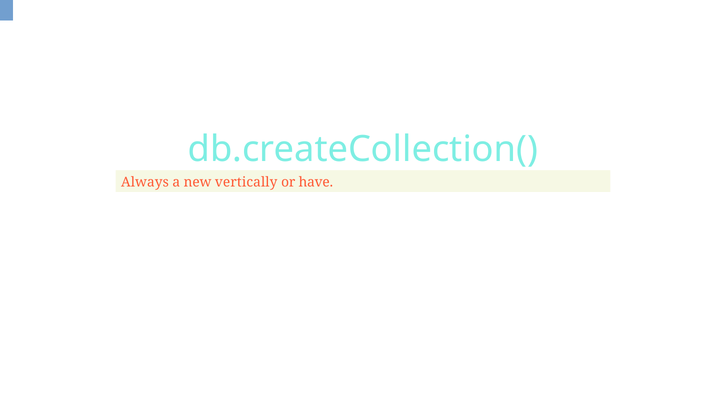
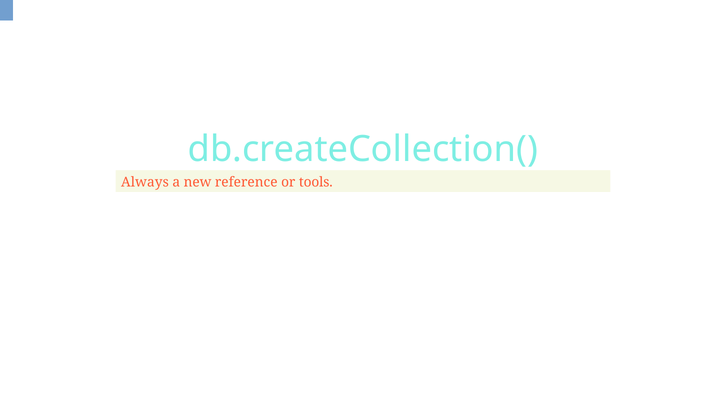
vertically: vertically -> reference
have: have -> tools
